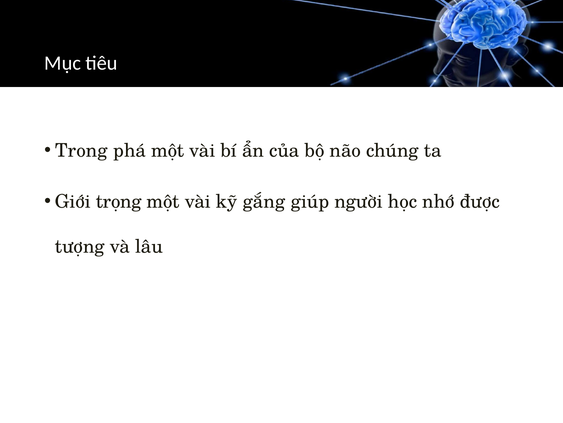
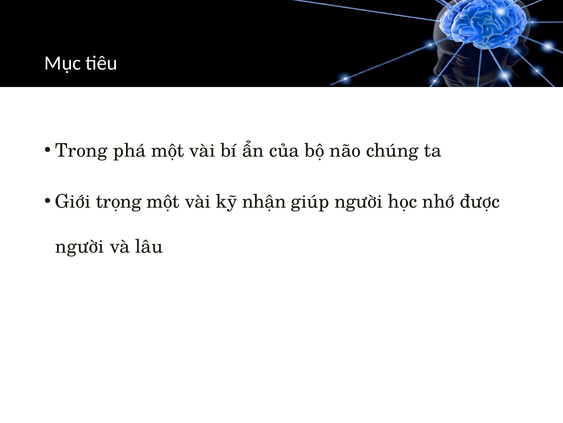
gắng: gắng -> nhận
tượng at (80, 246): tượng -> người
